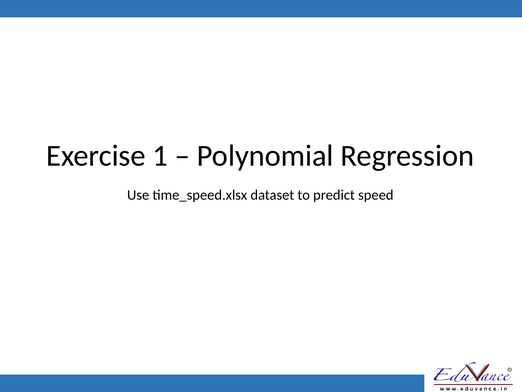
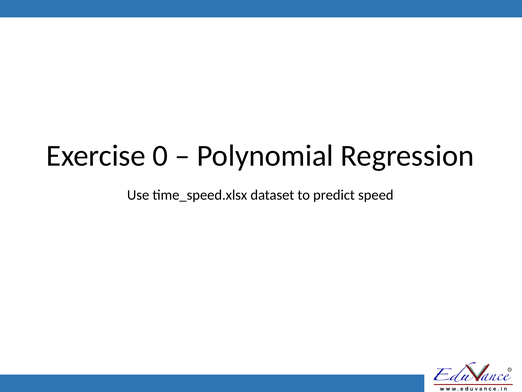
1: 1 -> 0
